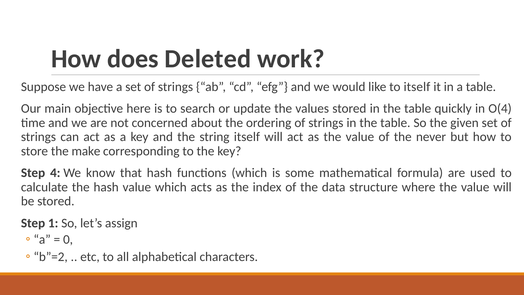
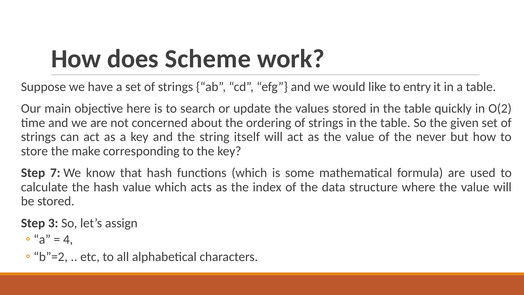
Deleted: Deleted -> Scheme
to itself: itself -> entry
O(4: O(4 -> O(2
4: 4 -> 7
1: 1 -> 3
0: 0 -> 4
